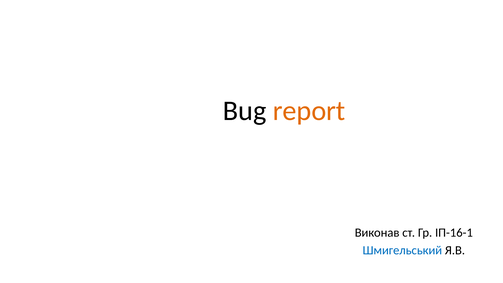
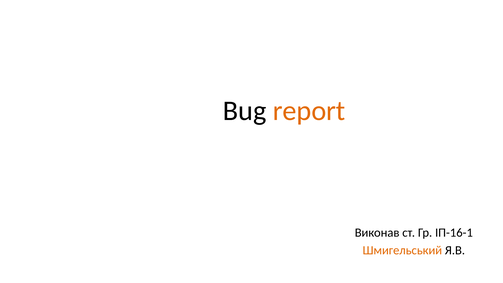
Шмигельський colour: blue -> orange
